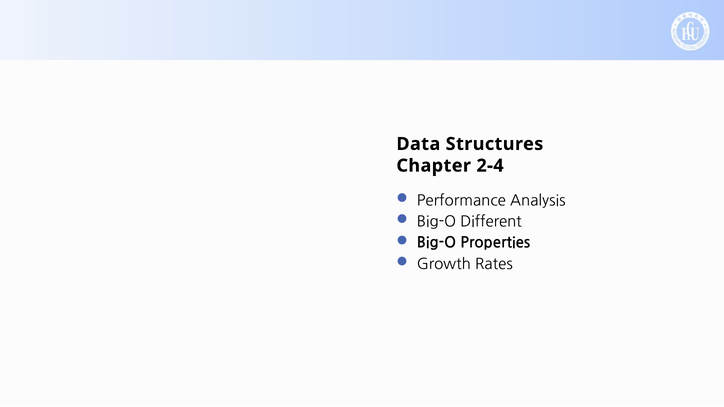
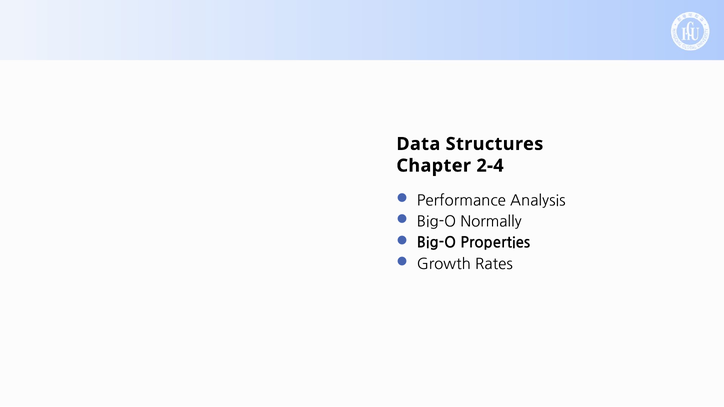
Different: Different -> Normally
